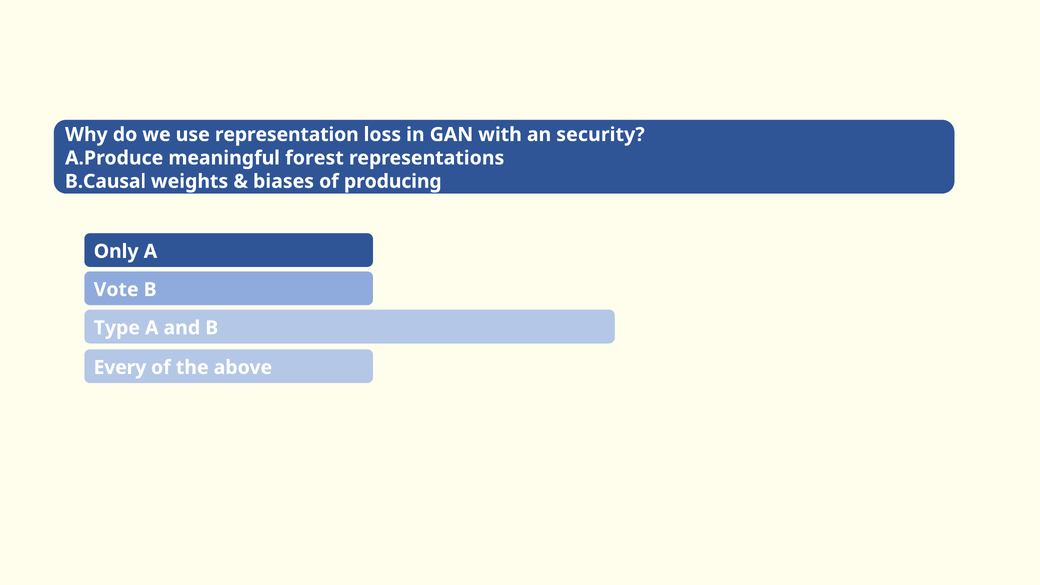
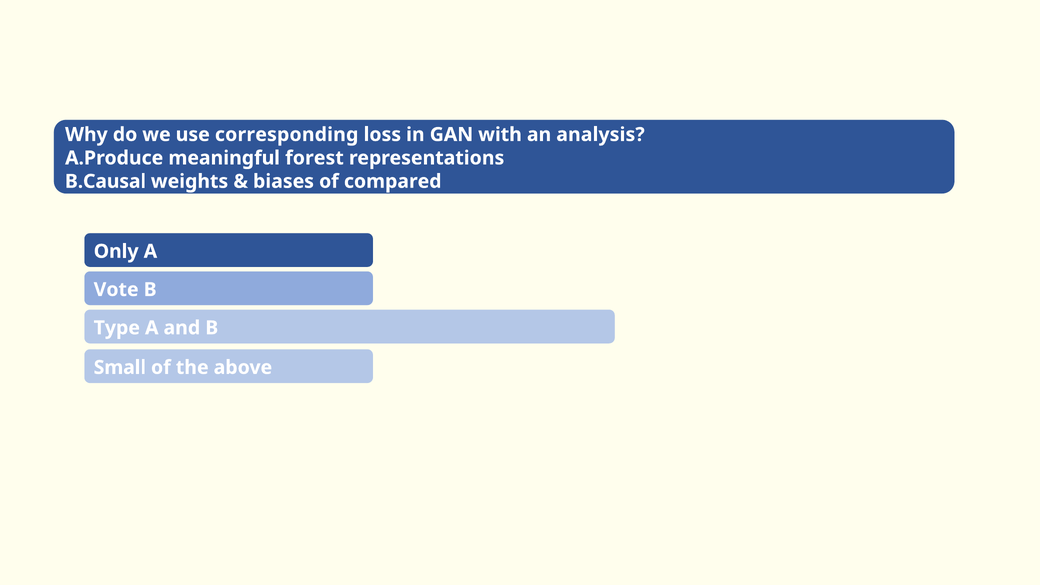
representation: representation -> corresponding
security: security -> analysis
producing: producing -> compared
Every: Every -> Small
